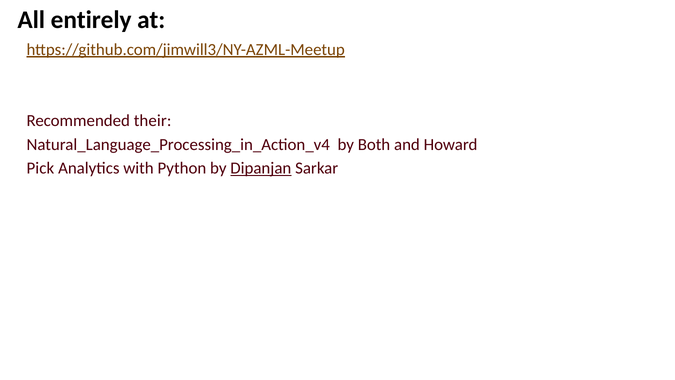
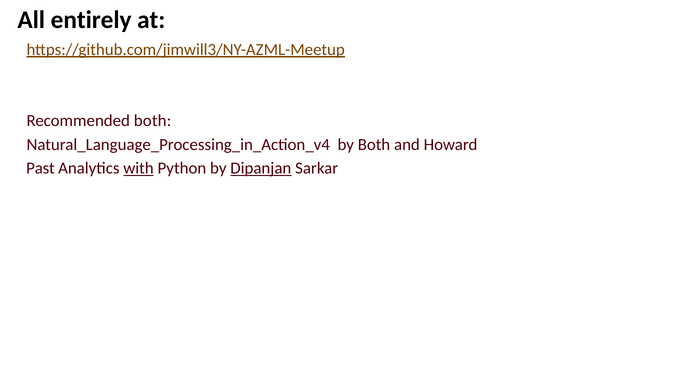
Recommended their: their -> both
Pick: Pick -> Past
with underline: none -> present
